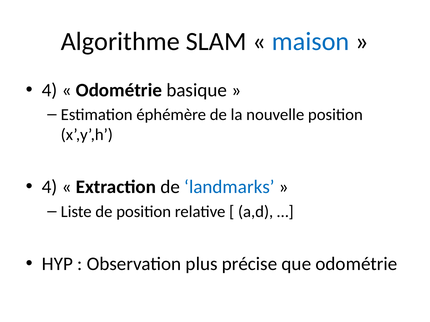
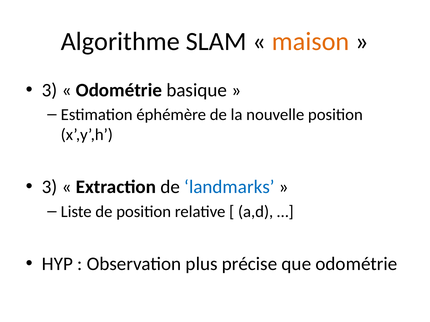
maison colour: blue -> orange
4 at (50, 90): 4 -> 3
4 at (50, 187): 4 -> 3
